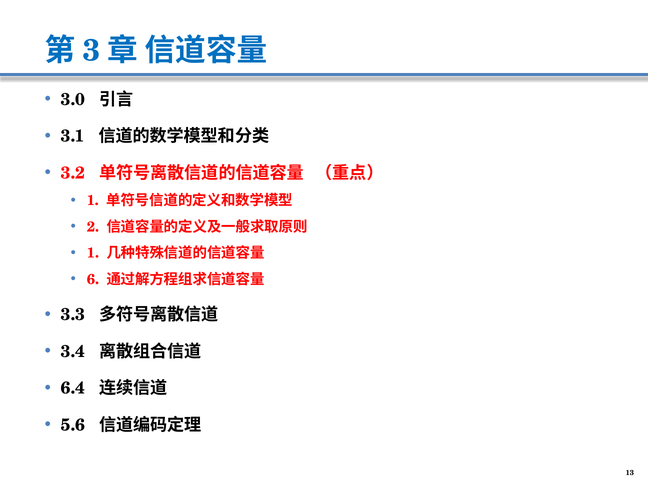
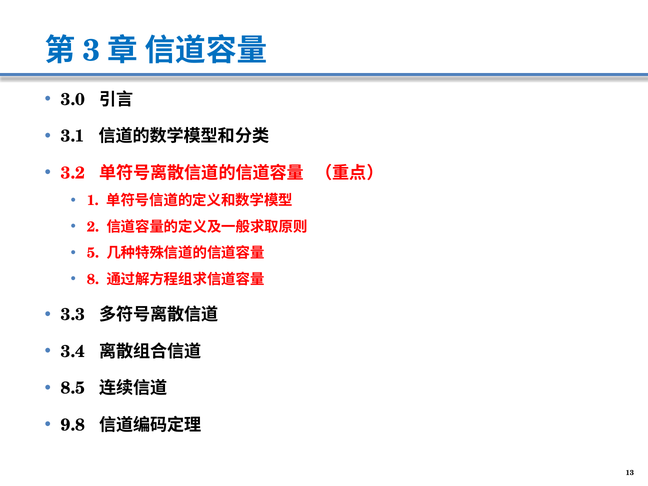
1 at (93, 253): 1 -> 5
6: 6 -> 8
6.4: 6.4 -> 8.5
5.6: 5.6 -> 9.8
